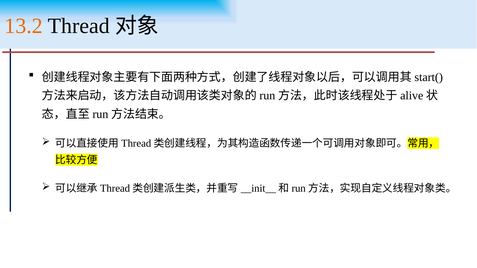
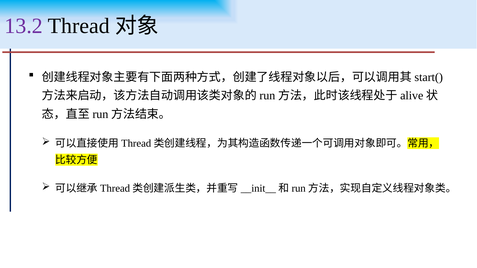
13.2 colour: orange -> purple
